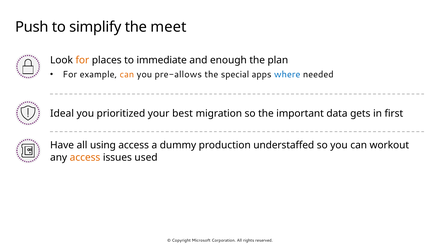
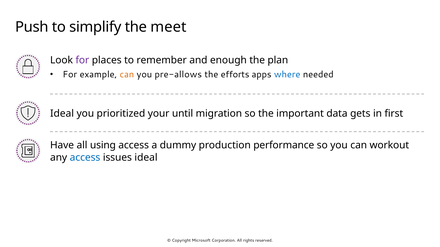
for at (82, 60) colour: orange -> purple
immediate: immediate -> remember
special: special -> efforts
best: best -> until
understaffed: understaffed -> performance
access at (85, 158) colour: orange -> blue
issues used: used -> ideal
